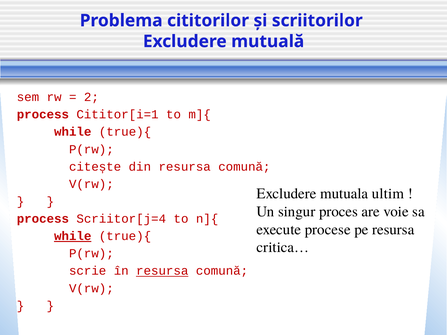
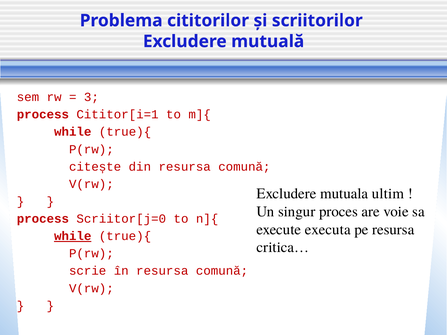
2: 2 -> 3
Scriitor[j=4: Scriitor[j=4 -> Scriitor[j=0
procese: procese -> executa
resursa at (162, 271) underline: present -> none
